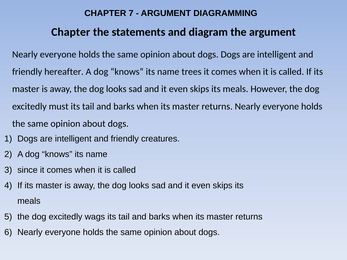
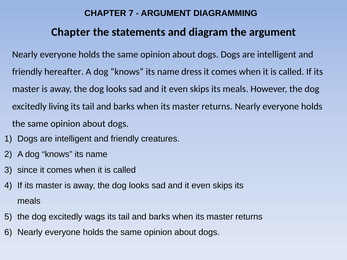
trees: trees -> dress
must: must -> living
